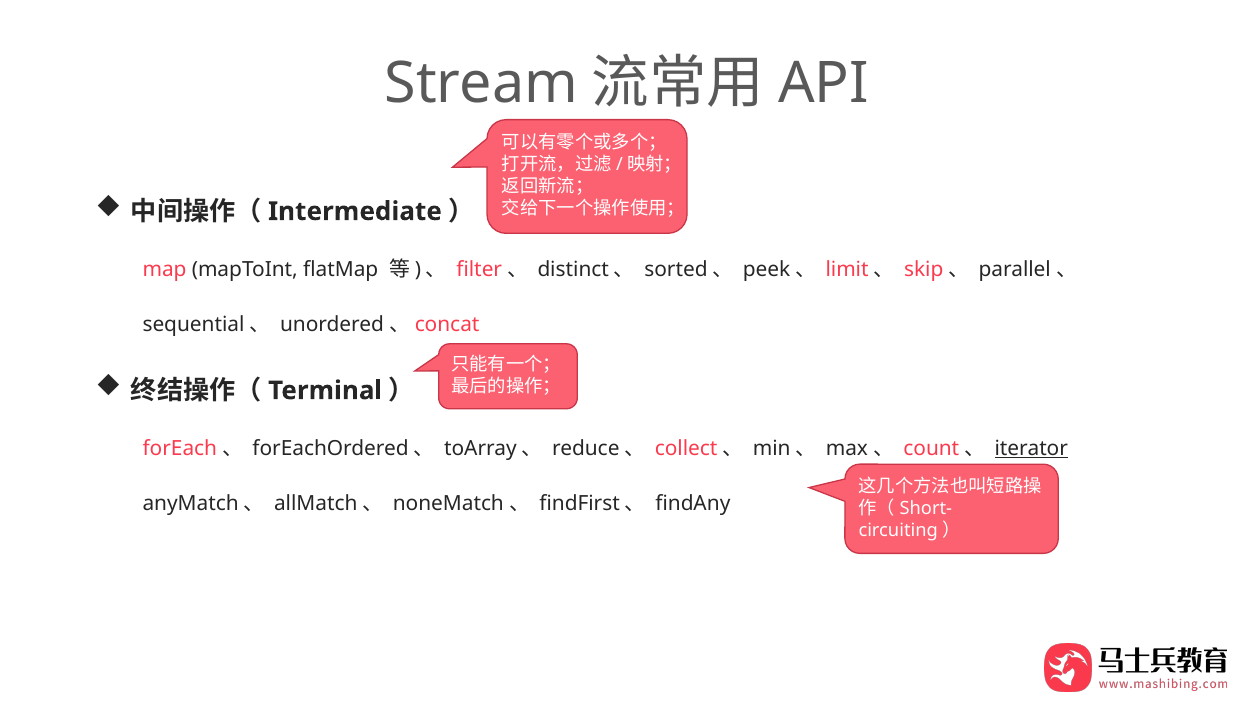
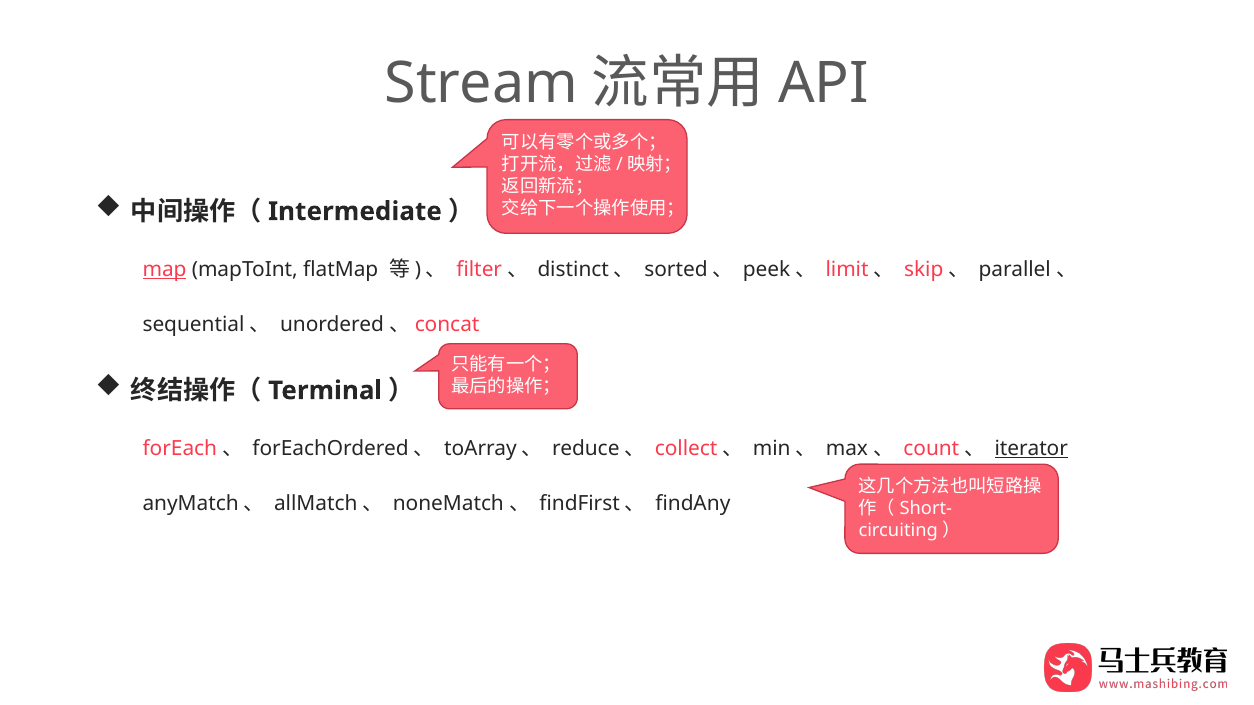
map underline: none -> present
